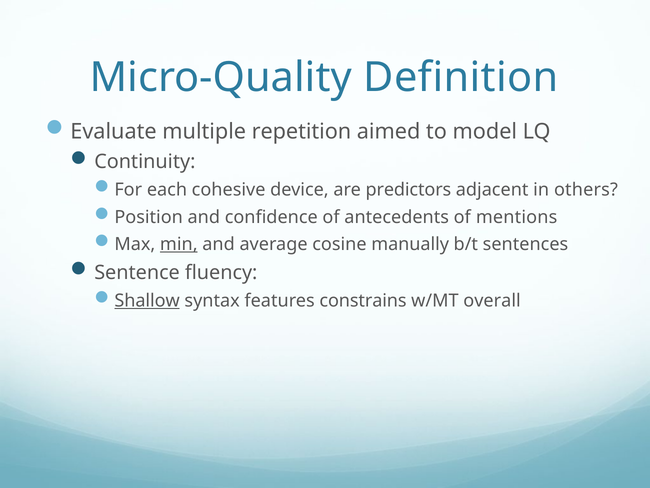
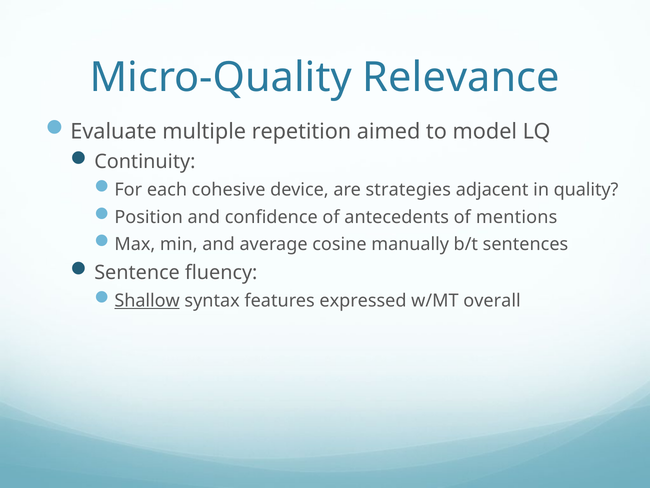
Definition: Definition -> Relevance
predictors: predictors -> strategies
others: others -> quality
min underline: present -> none
constrains: constrains -> expressed
